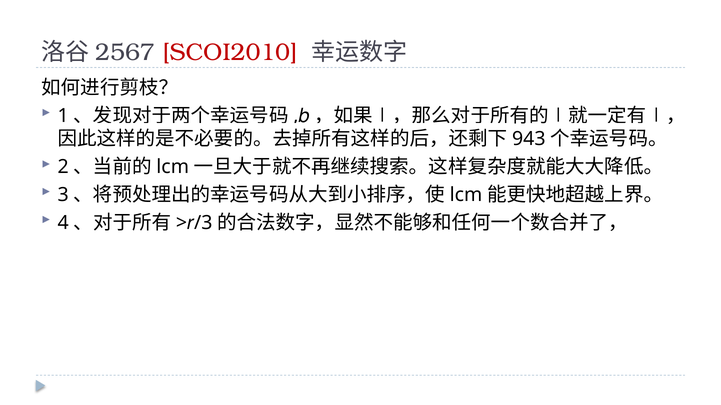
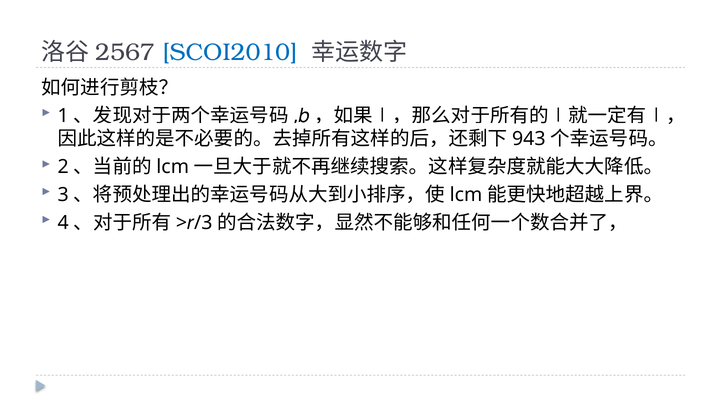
SCOI2010 colour: red -> blue
